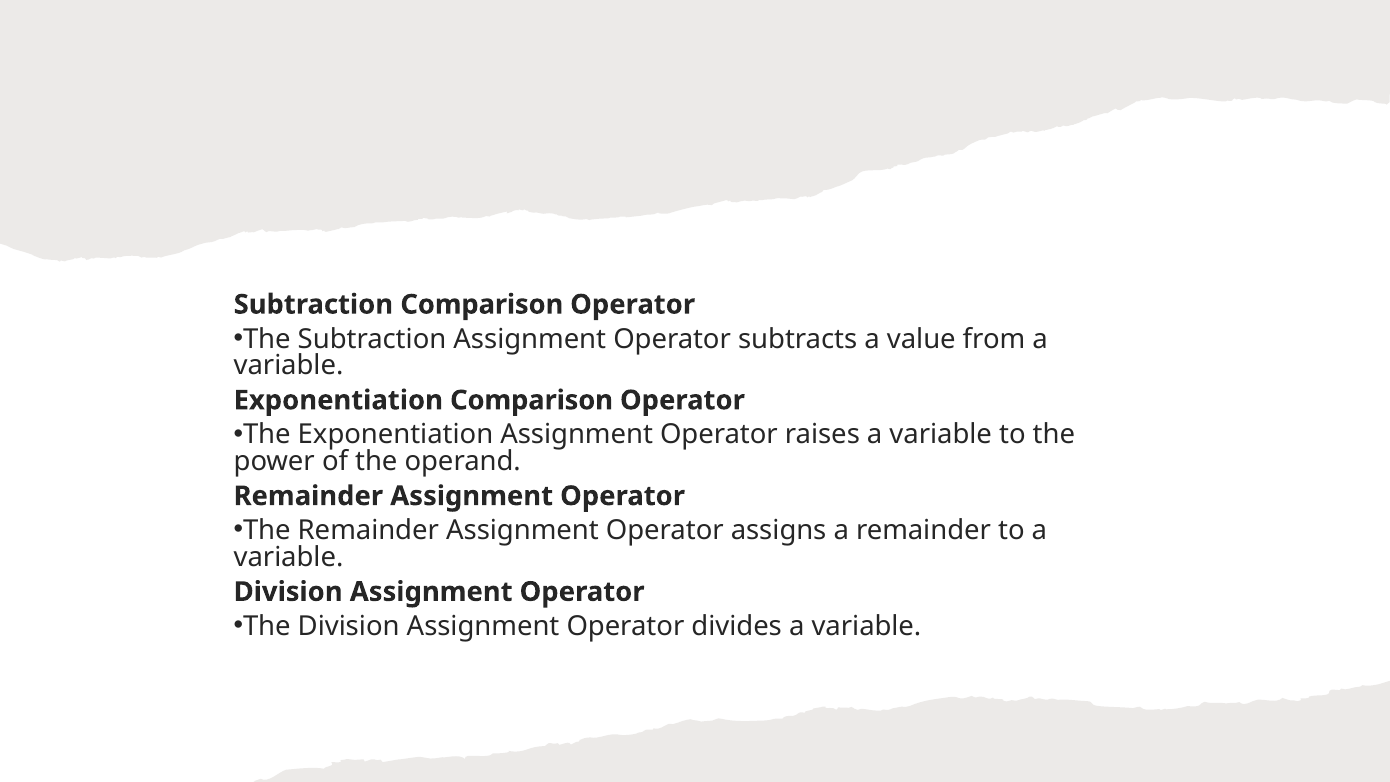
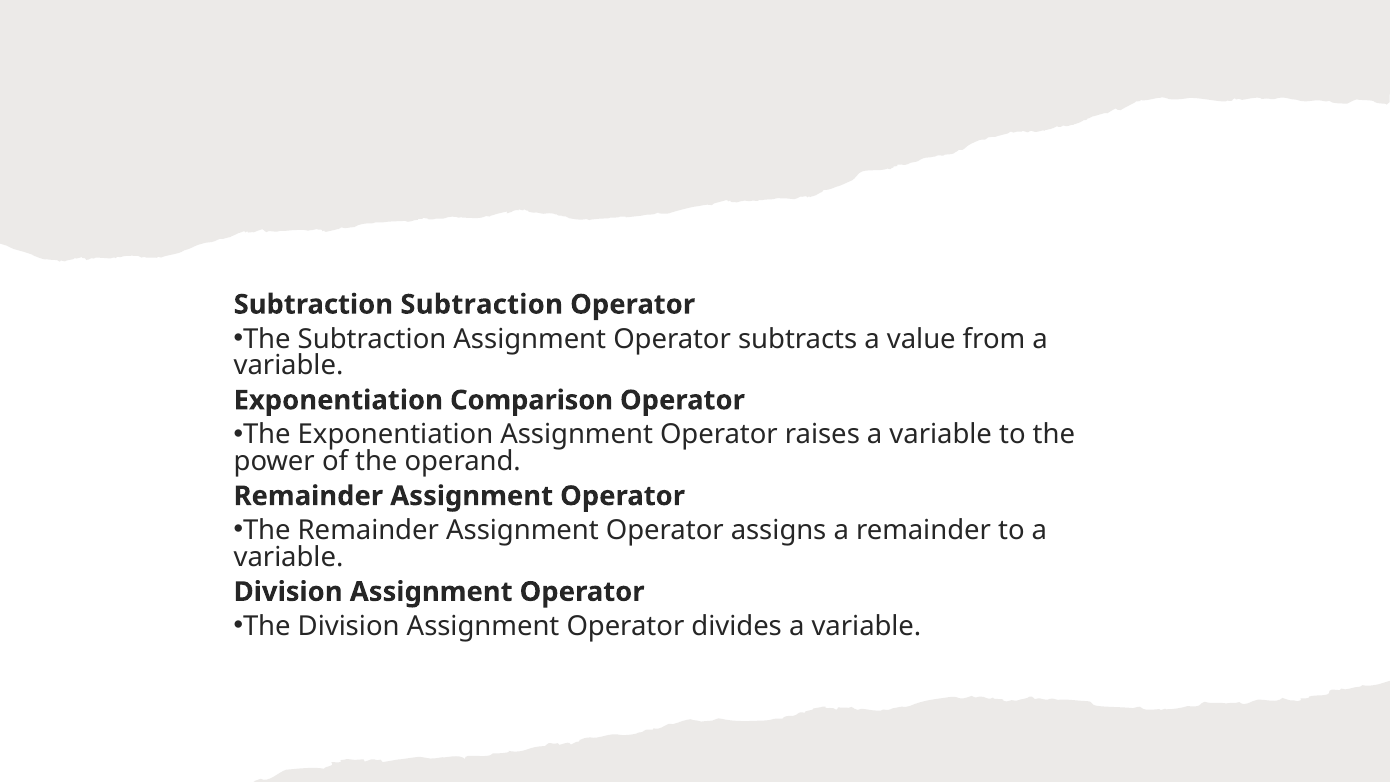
Subtraction Comparison: Comparison -> Subtraction
